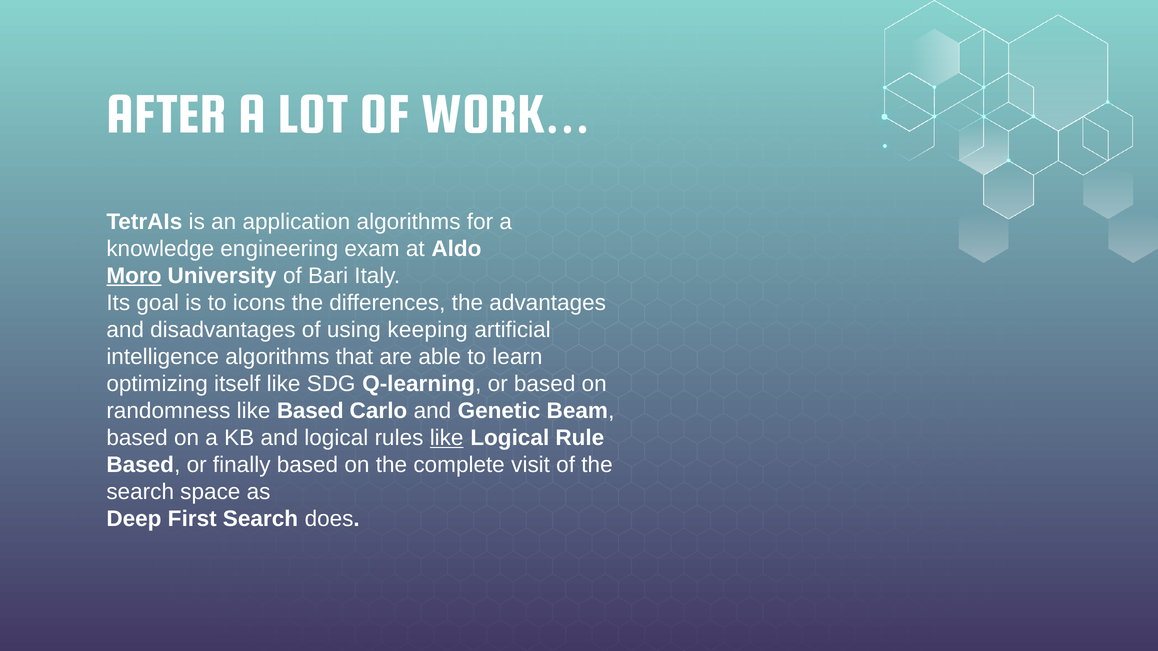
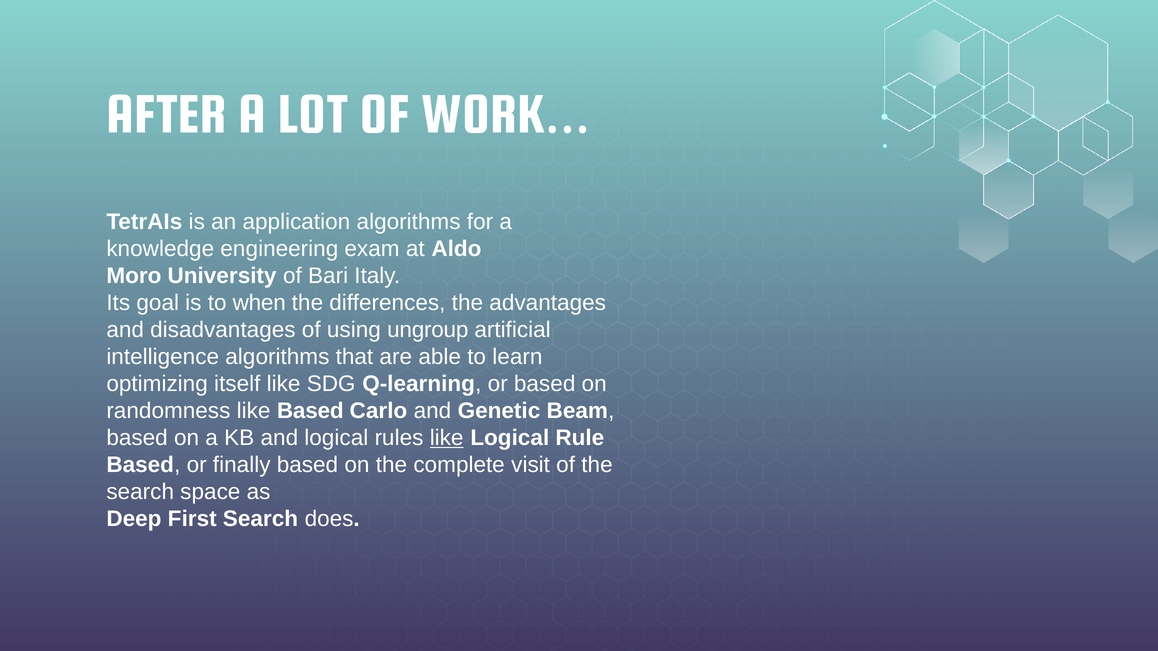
Moro underline: present -> none
icons: icons -> when
keeping: keeping -> ungroup
